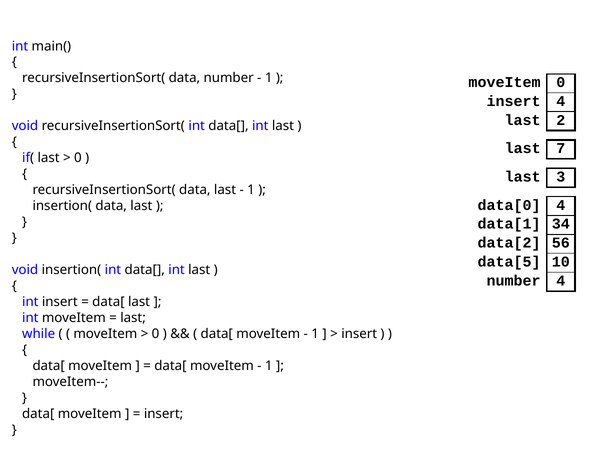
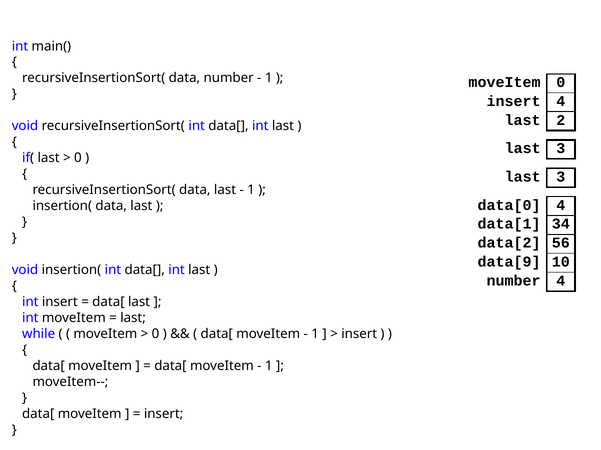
7 at (561, 149): 7 -> 3
data[5: data[5 -> data[9
